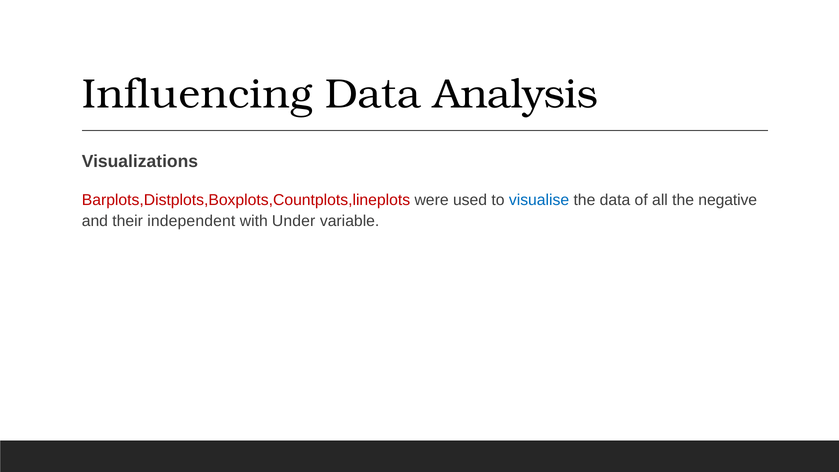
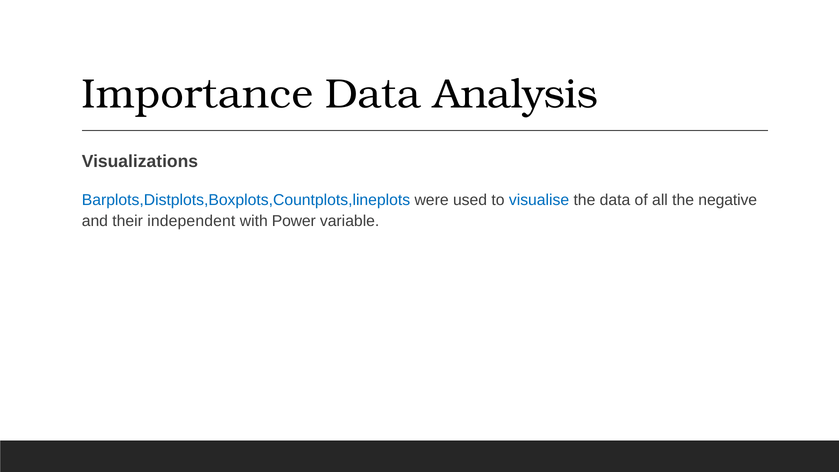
Influencing: Influencing -> Importance
Barplots,Distplots,Boxplots,Countplots,lineplots colour: red -> blue
Under: Under -> Power
